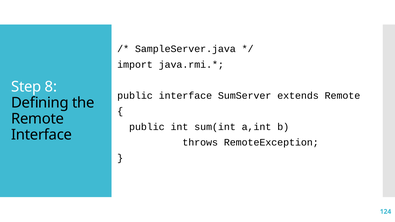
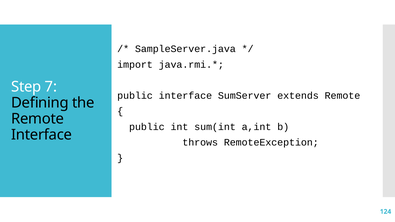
8: 8 -> 7
